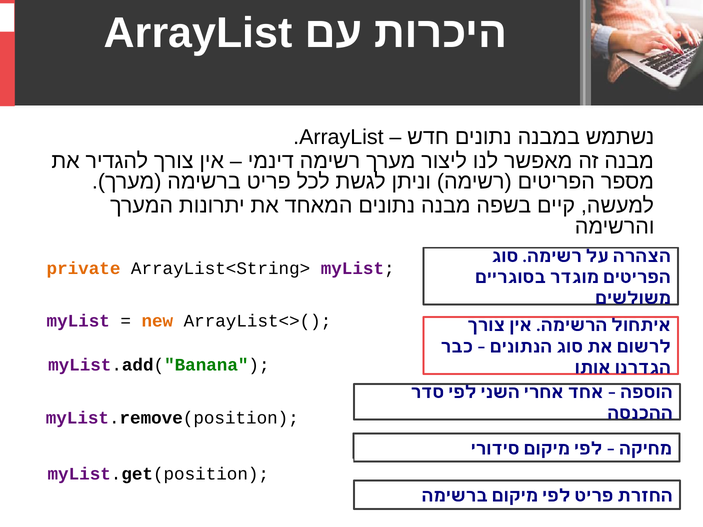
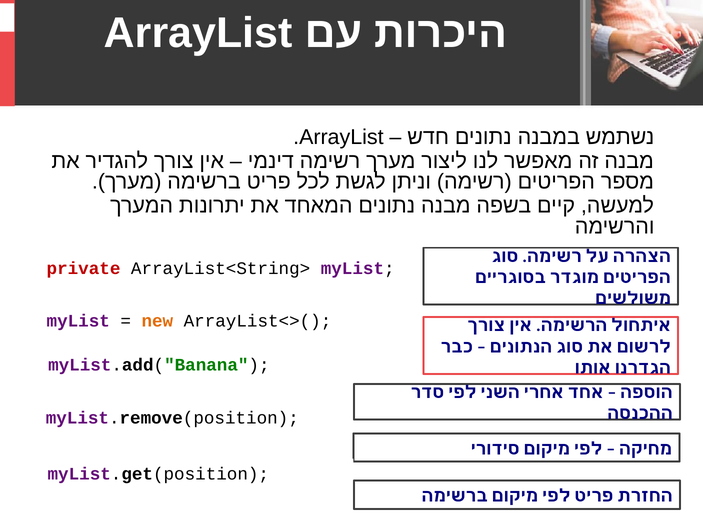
private colour: orange -> red
